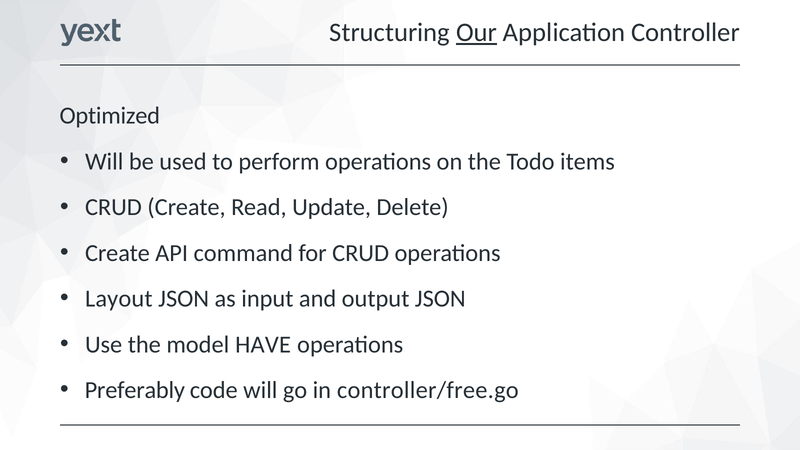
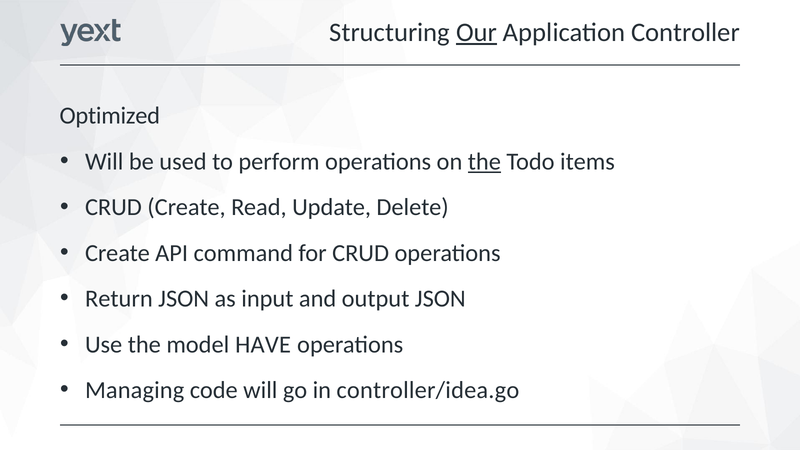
the at (484, 162) underline: none -> present
Layout: Layout -> Return
Preferably: Preferably -> Managing
controller/free.go: controller/free.go -> controller/idea.go
